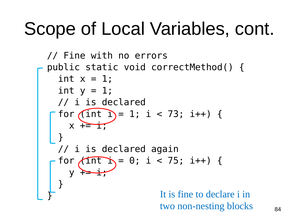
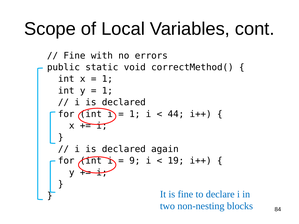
73: 73 -> 44
0: 0 -> 9
75: 75 -> 19
